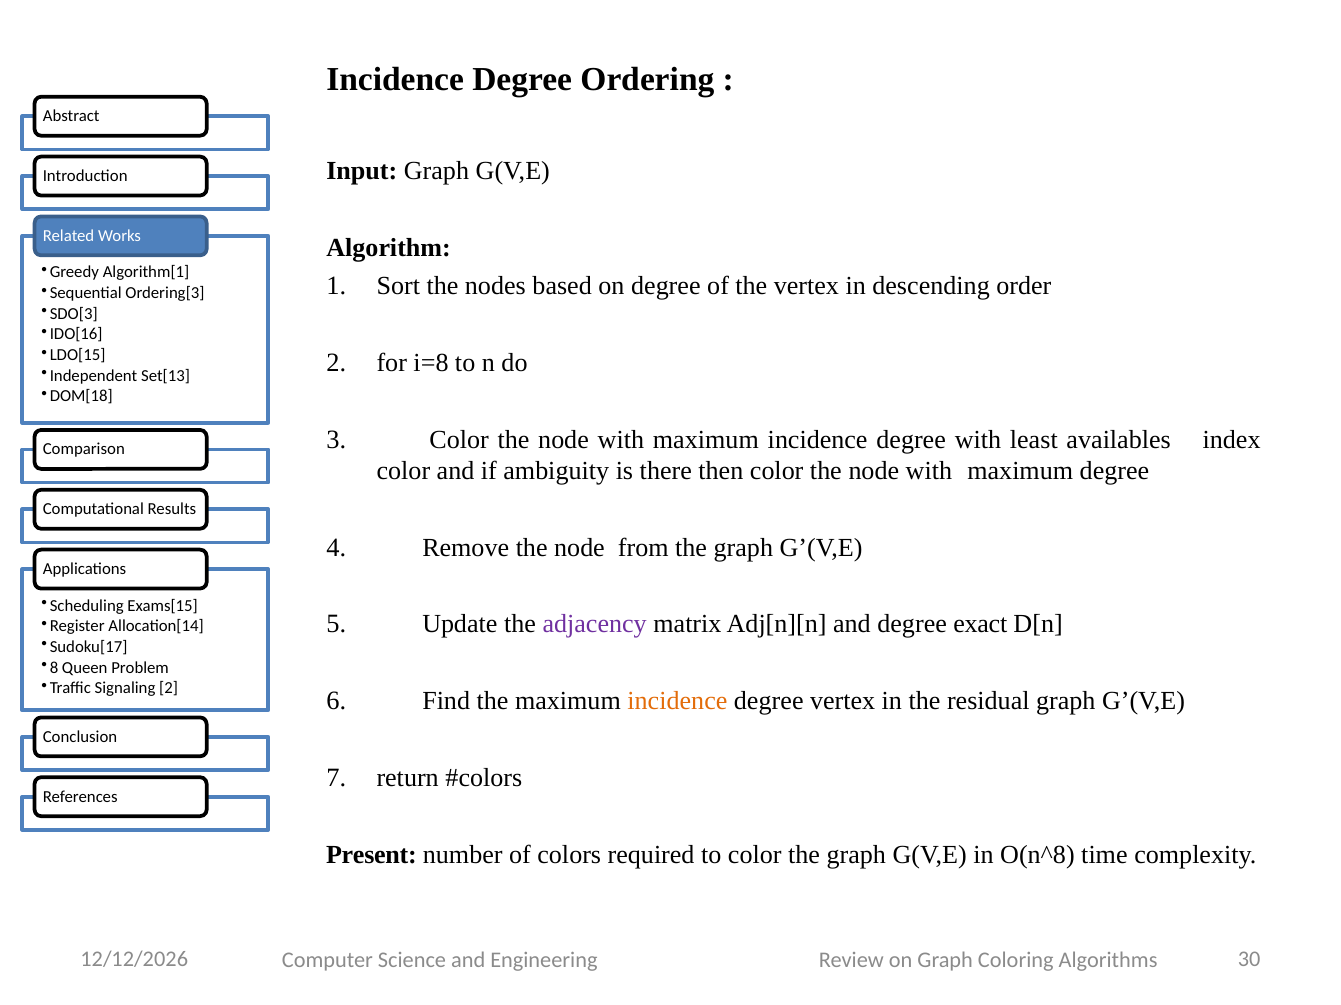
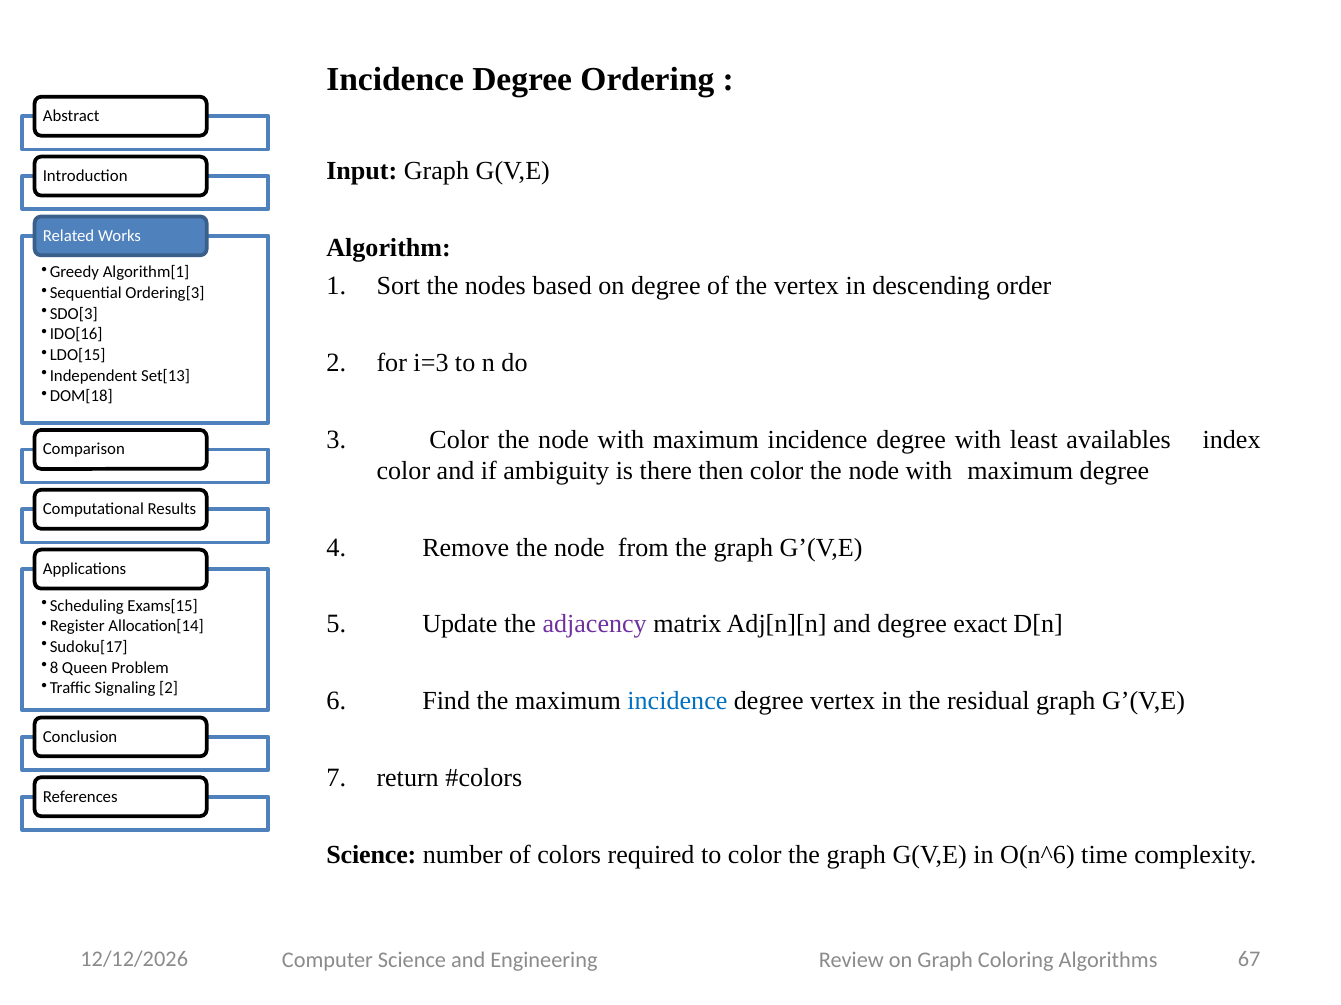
i=8: i=8 -> i=3
incidence at (677, 702) colour: orange -> blue
Present at (371, 855): Present -> Science
O(n^8: O(n^8 -> O(n^6
30: 30 -> 67
